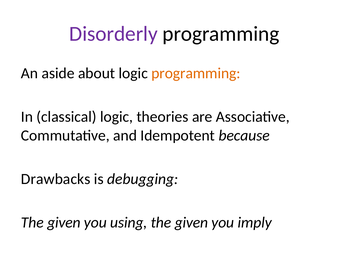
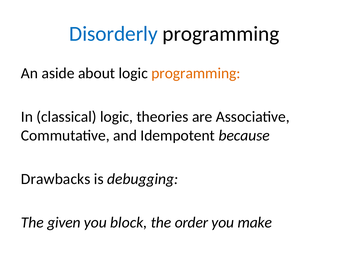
Disorderly colour: purple -> blue
using: using -> block
given at (191, 222): given -> order
imply: imply -> make
